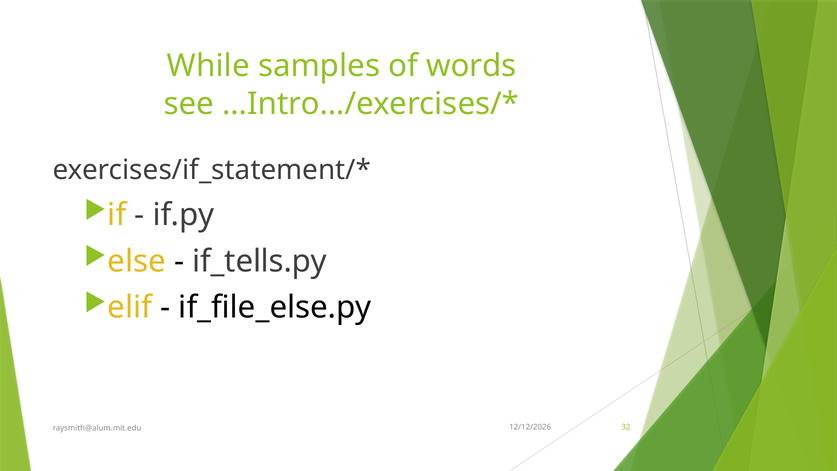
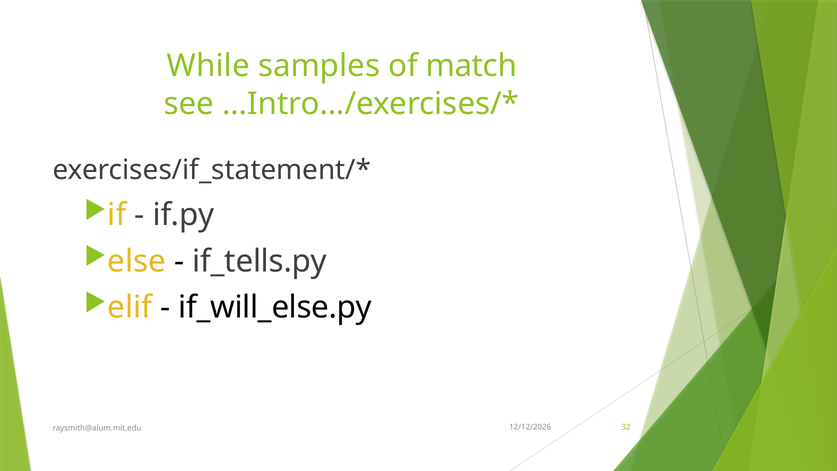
words: words -> match
if_file_else.py: if_file_else.py -> if_will_else.py
